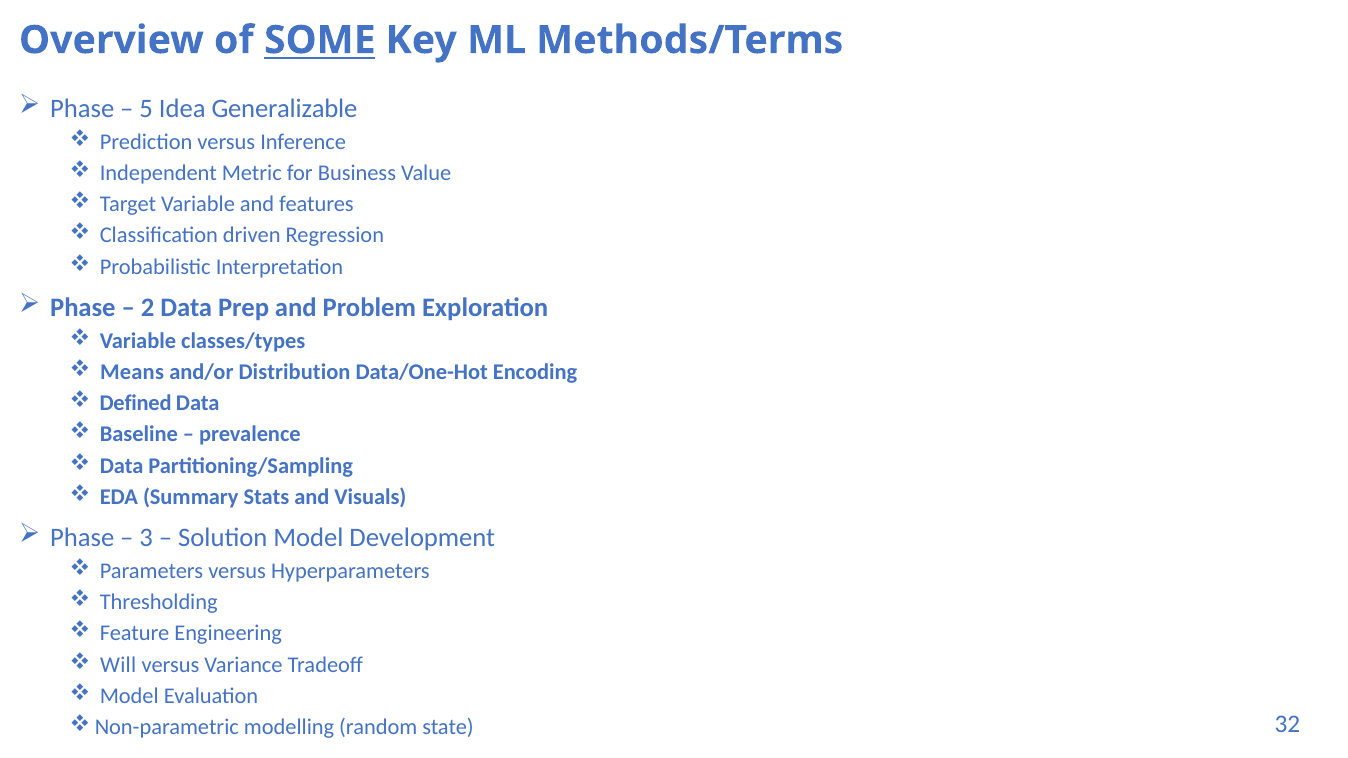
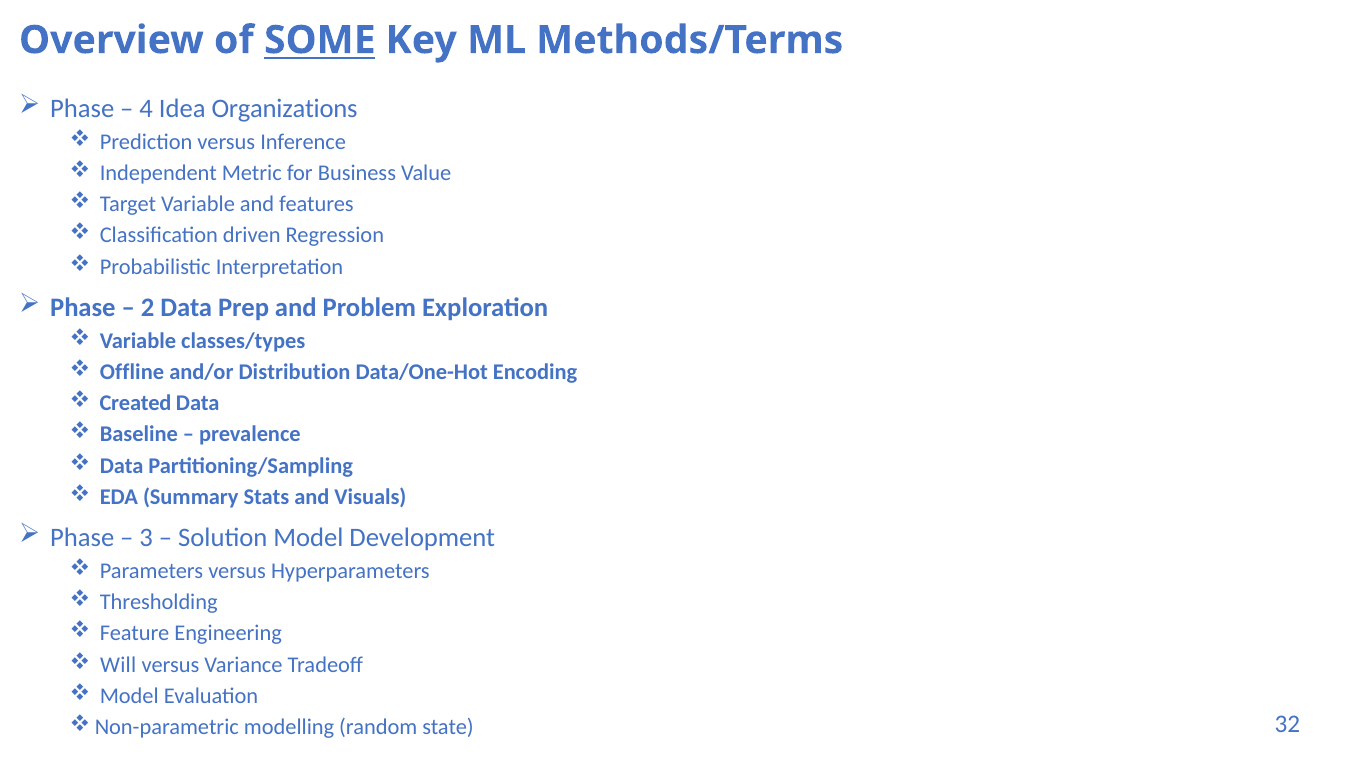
5: 5 -> 4
Generalizable: Generalizable -> Organizations
Means: Means -> Offline
Defined: Defined -> Created
